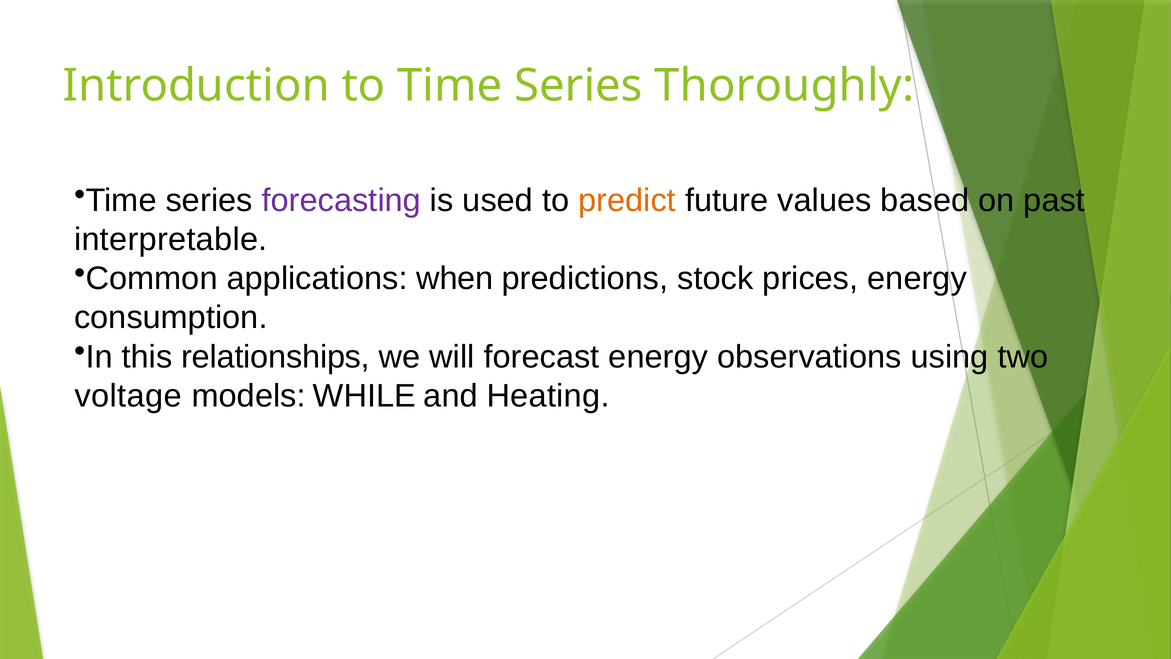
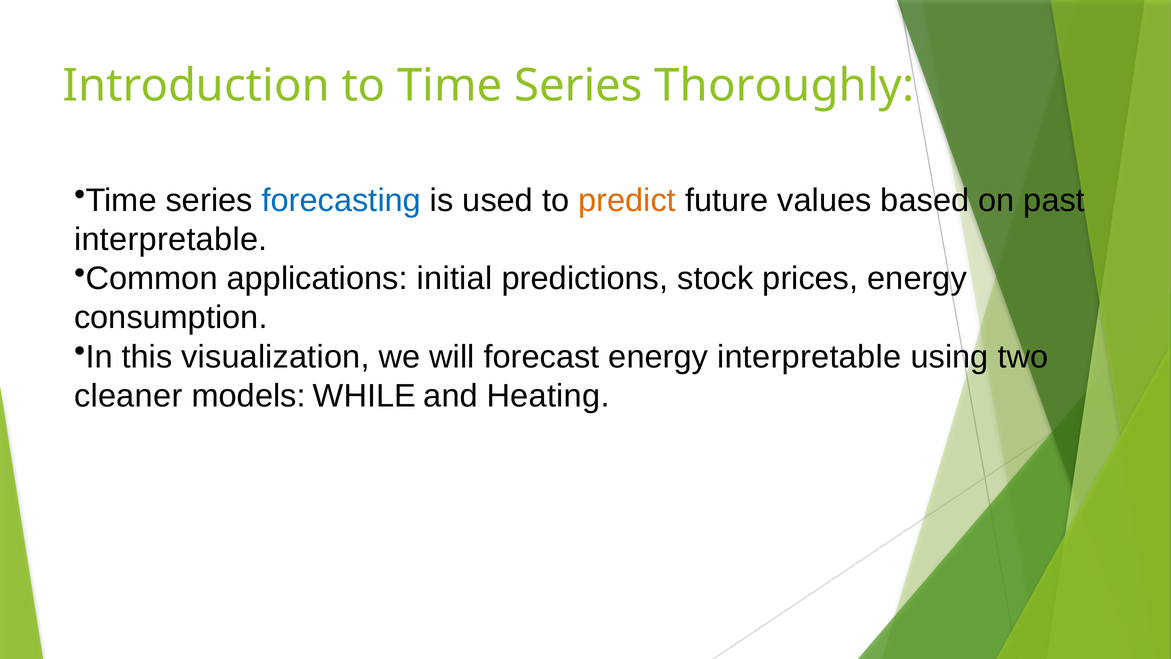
forecasting colour: purple -> blue
when: when -> initial
relationships: relationships -> visualization
energy observations: observations -> interpretable
voltage: voltage -> cleaner
